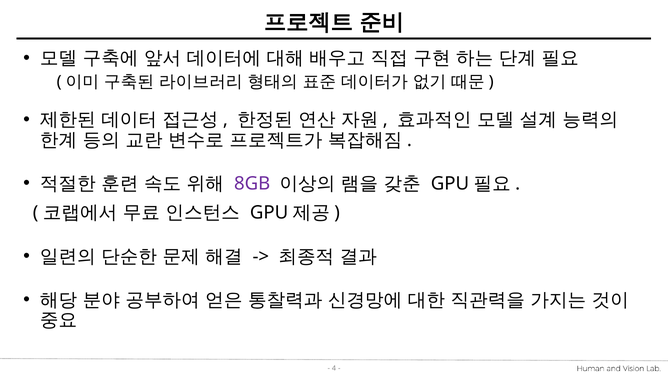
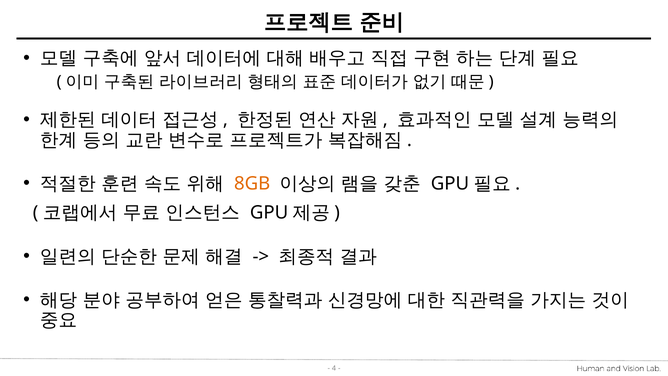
8GB colour: purple -> orange
